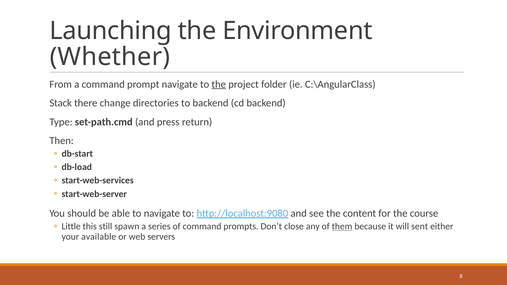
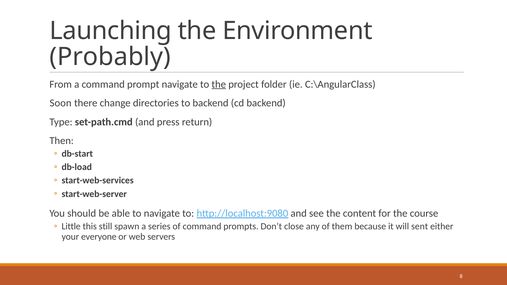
Whether: Whether -> Probably
Stack: Stack -> Soon
them underline: present -> none
available: available -> everyone
